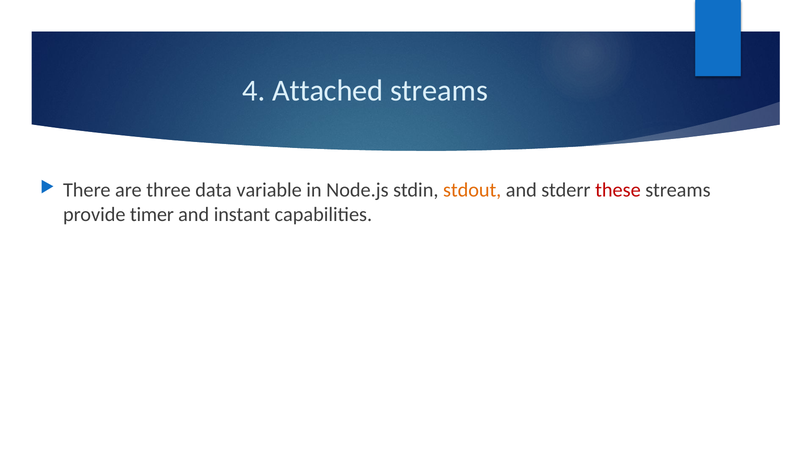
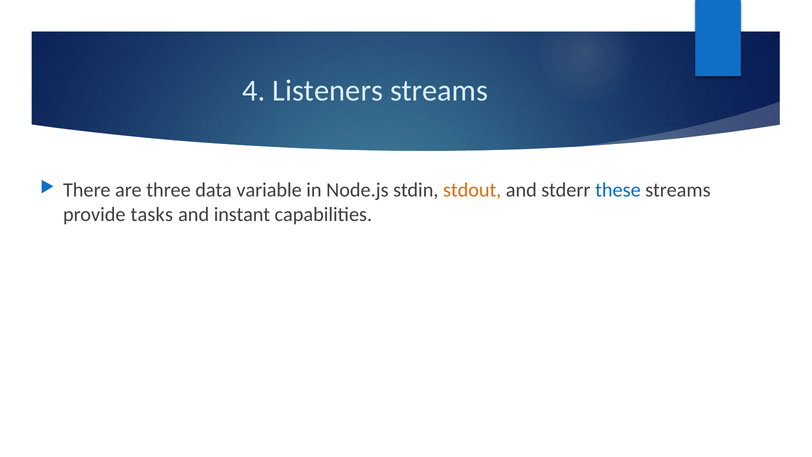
Attached: Attached -> Listeners
these colour: red -> blue
timer: timer -> tasks
